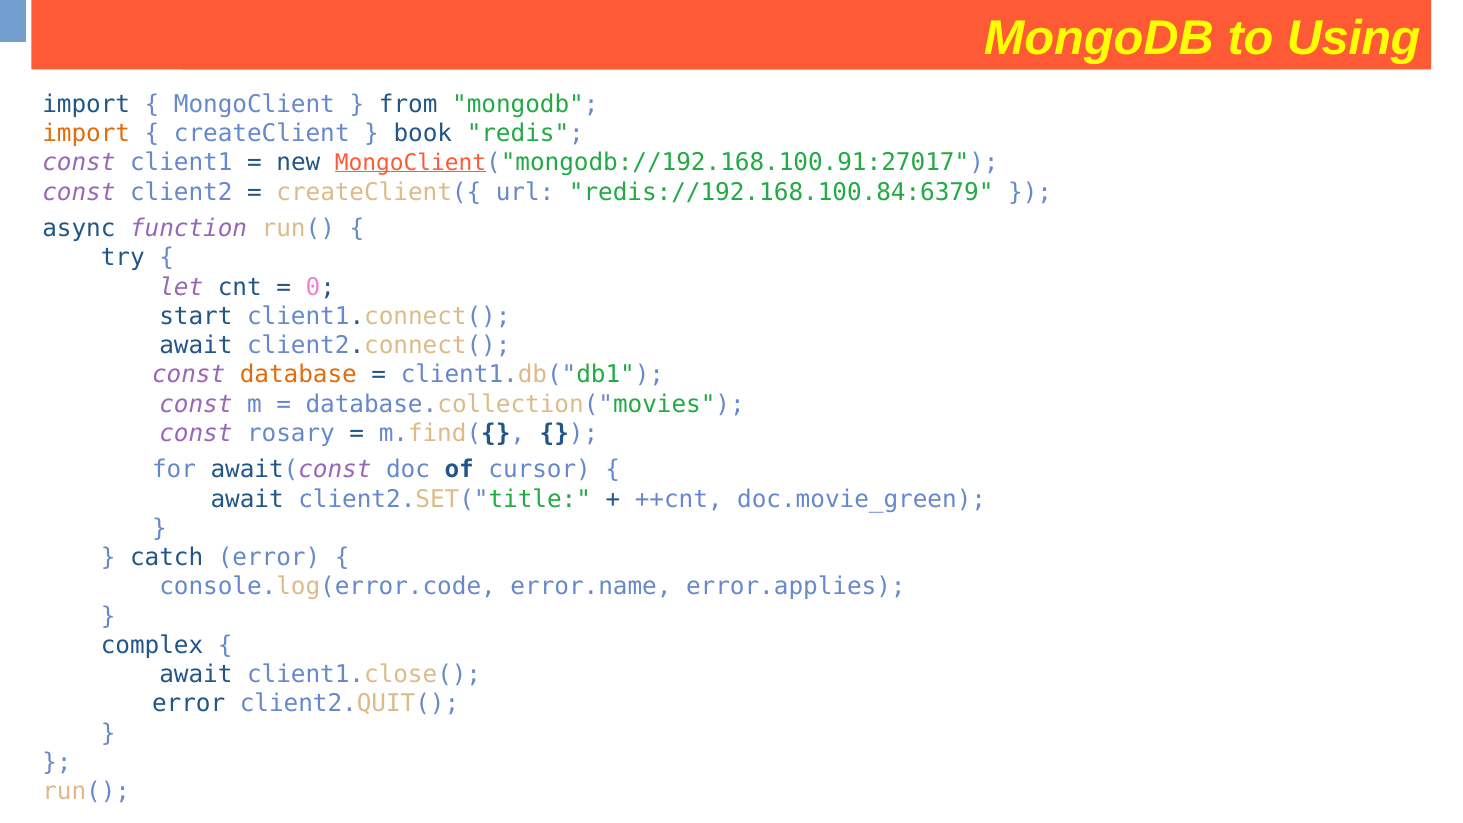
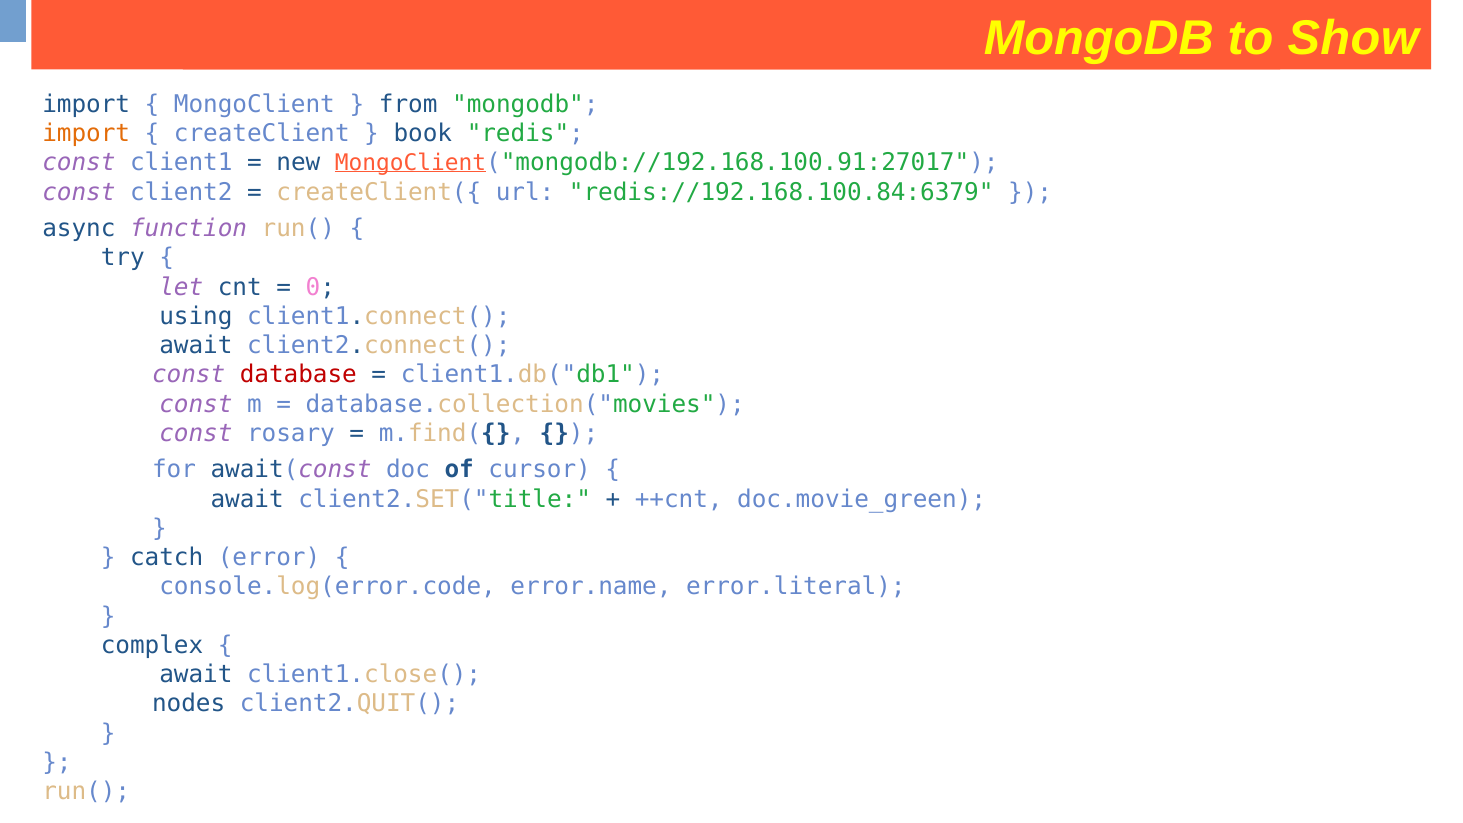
Using: Using -> Show
start: start -> using
database colour: orange -> red
error.applies: error.applies -> error.literal
error at (189, 704): error -> nodes
